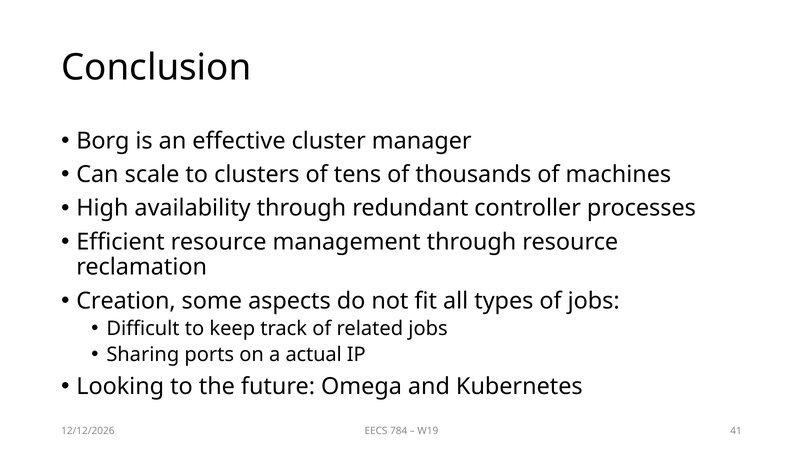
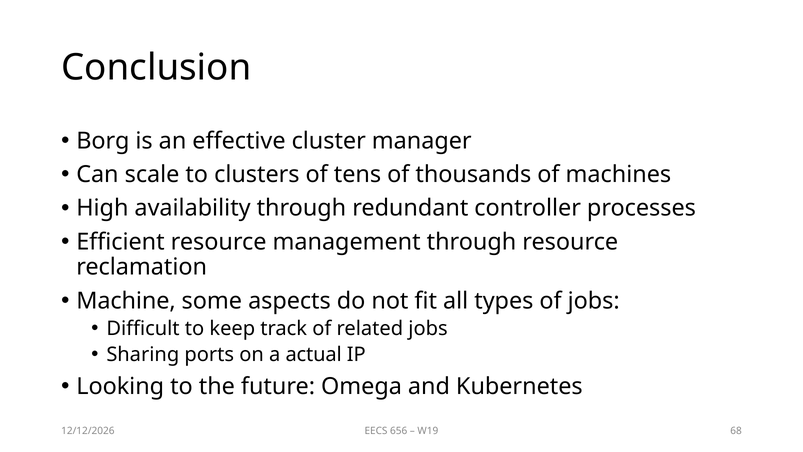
Creation: Creation -> Machine
784: 784 -> 656
41: 41 -> 68
